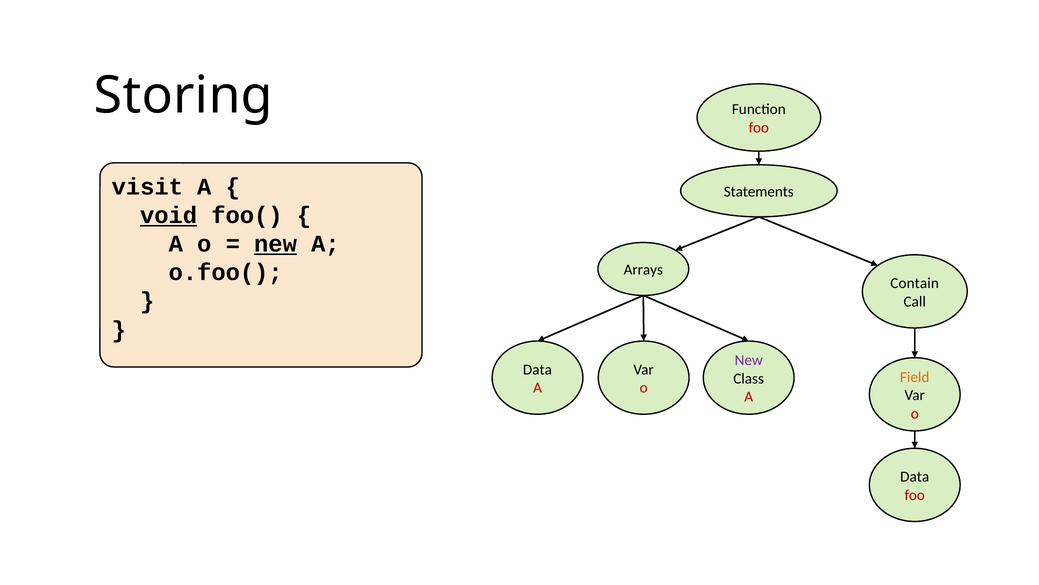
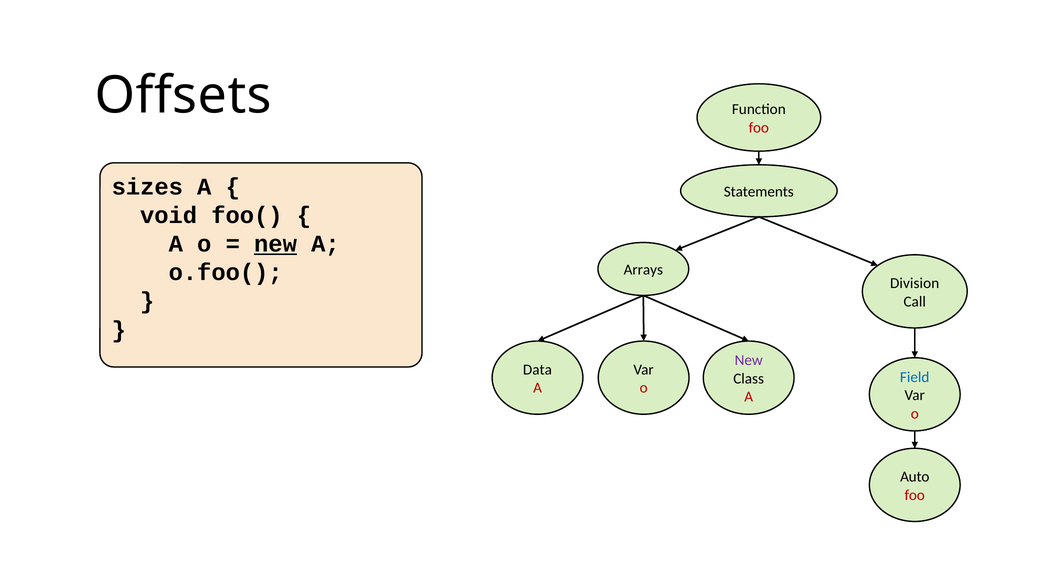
Storing: Storing -> Offsets
visit: visit -> sizes
void underline: present -> none
Contain: Contain -> Division
Field colour: orange -> blue
Data at (915, 476): Data -> Auto
